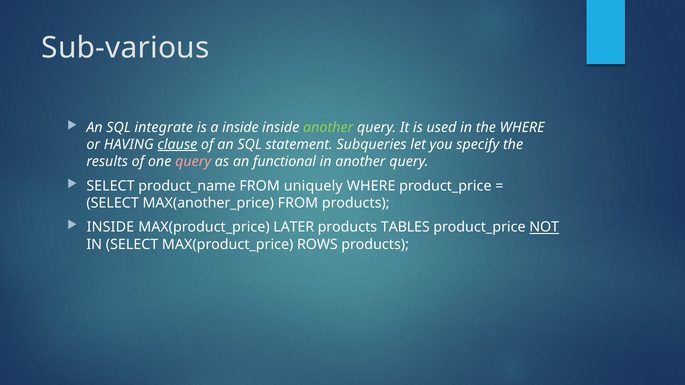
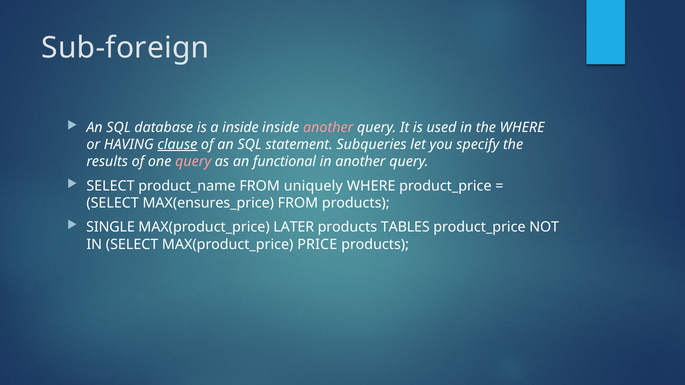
Sub-various: Sub-various -> Sub-foreign
integrate: integrate -> database
another at (328, 127) colour: light green -> pink
MAX(another_price: MAX(another_price -> MAX(ensures_price
INSIDE at (110, 227): INSIDE -> SINGLE
NOT underline: present -> none
ROWS: ROWS -> PRICE
